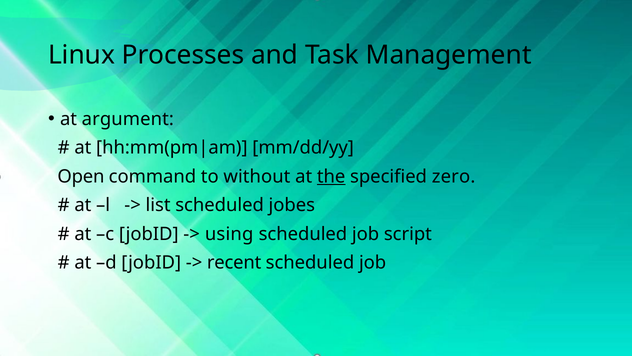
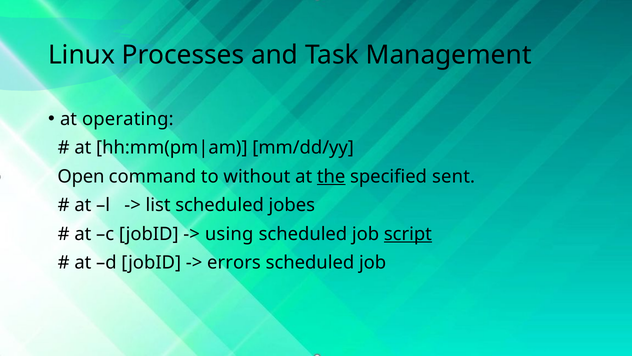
argument: argument -> operating
zero: zero -> sent
script underline: none -> present
recent: recent -> errors
